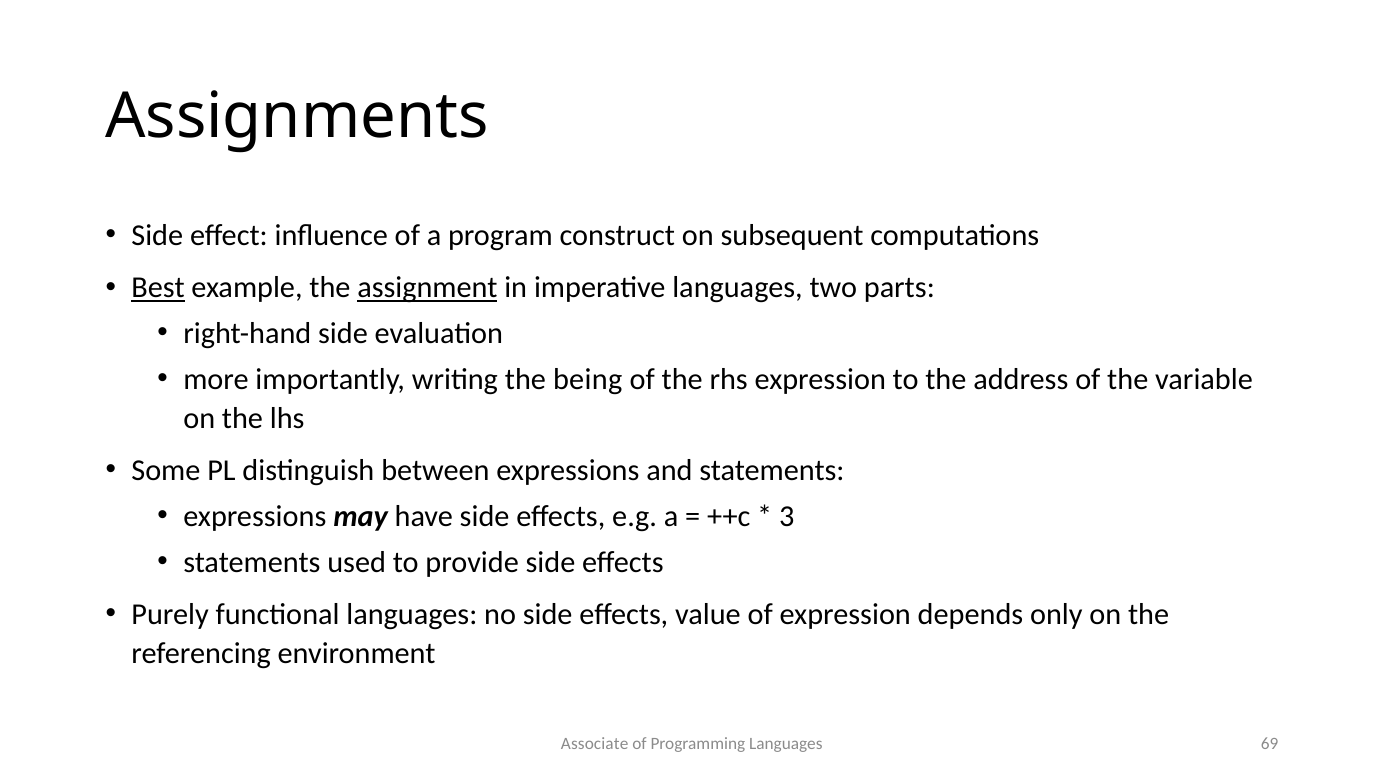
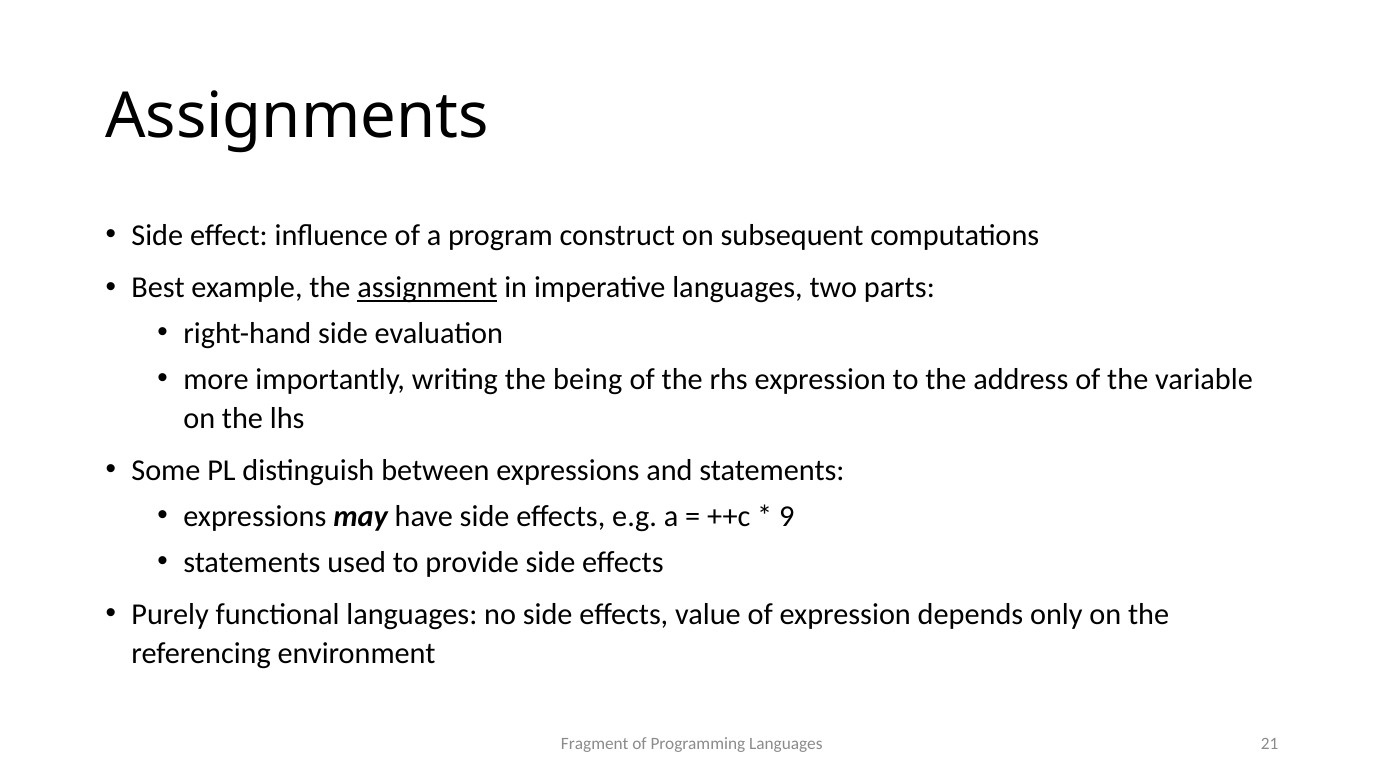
Best underline: present -> none
3: 3 -> 9
Associate: Associate -> Fragment
69: 69 -> 21
